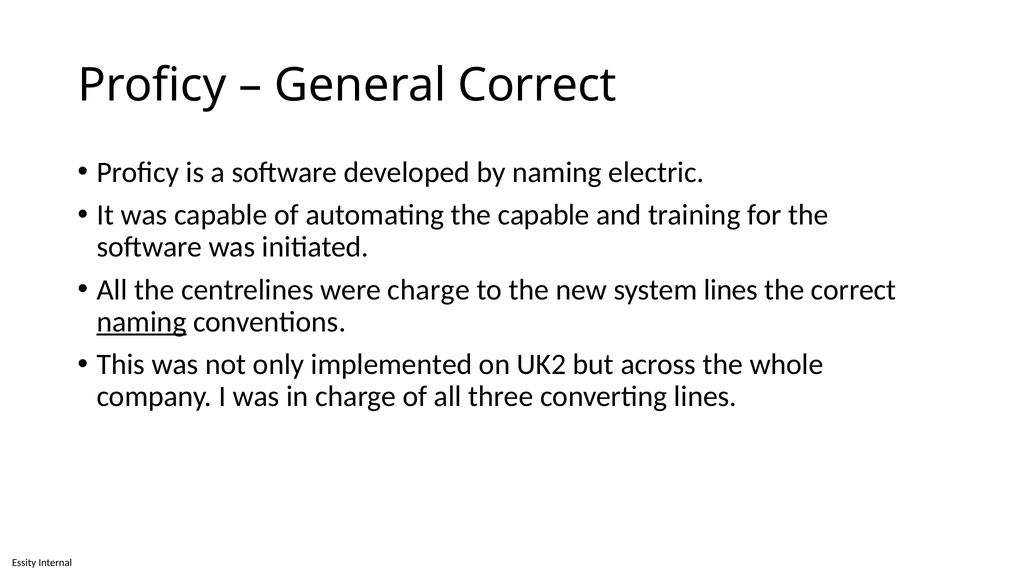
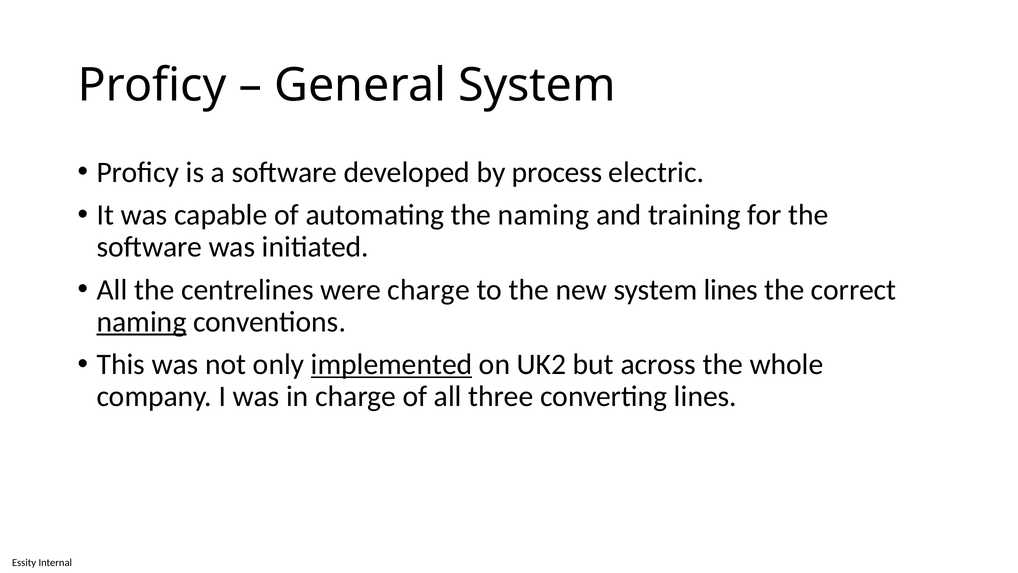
General Correct: Correct -> System
by naming: naming -> process
the capable: capable -> naming
implemented underline: none -> present
